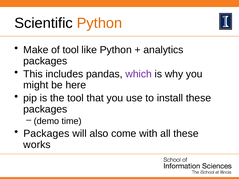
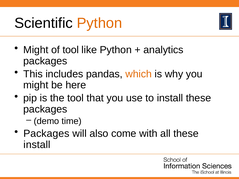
Make at (36, 50): Make -> Might
which colour: purple -> orange
works at (37, 145): works -> install
